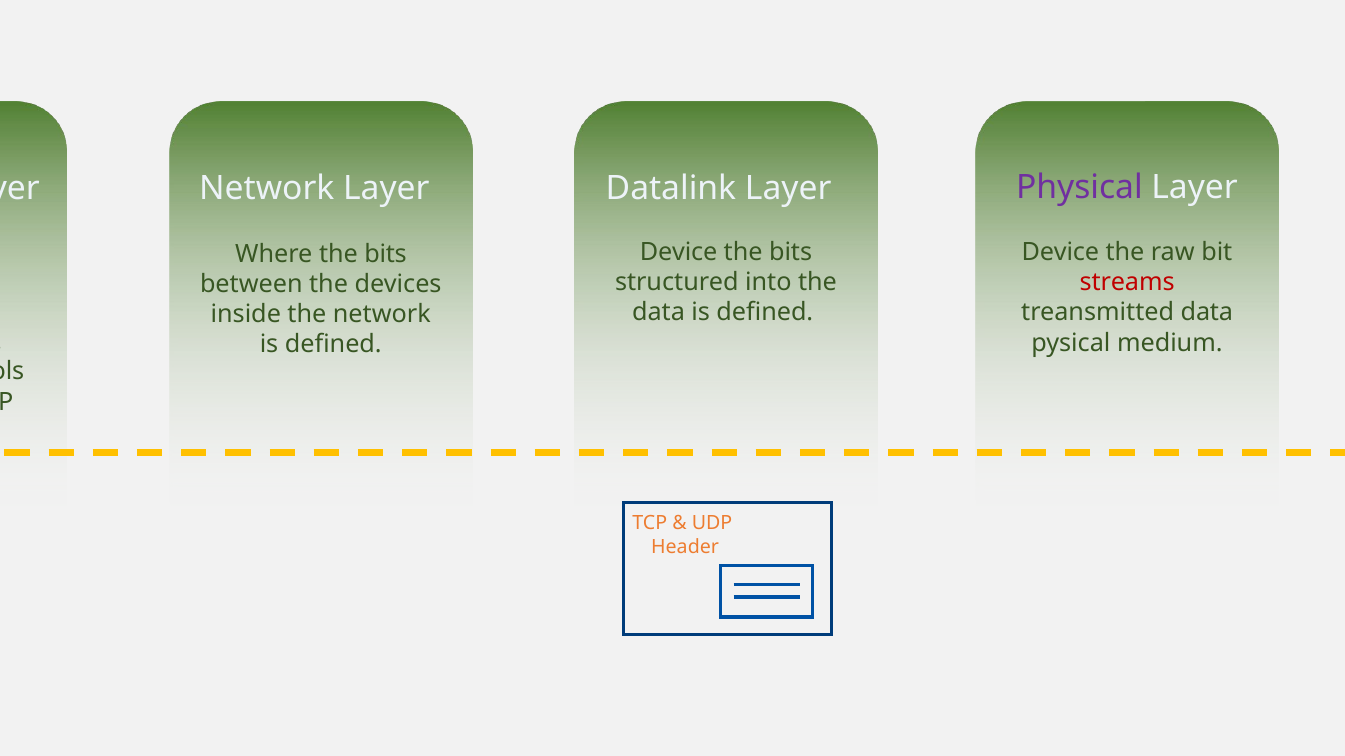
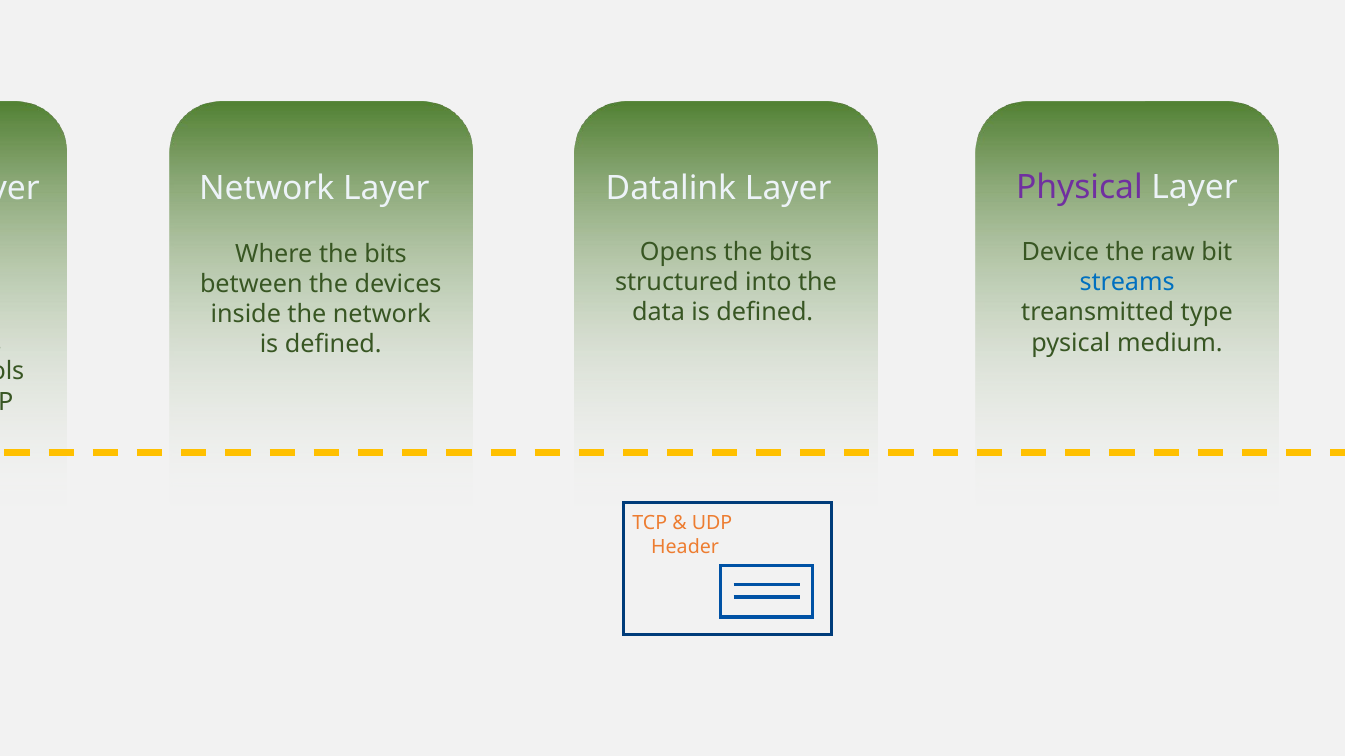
Device at (679, 252): Device -> Opens
streams colour: red -> blue
treansmitted data: data -> type
